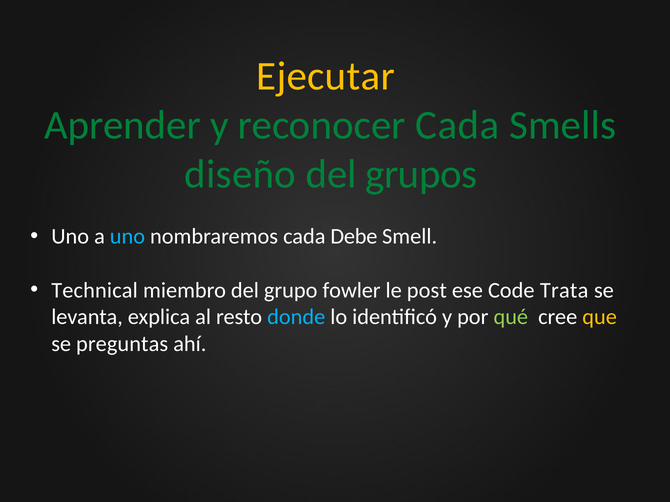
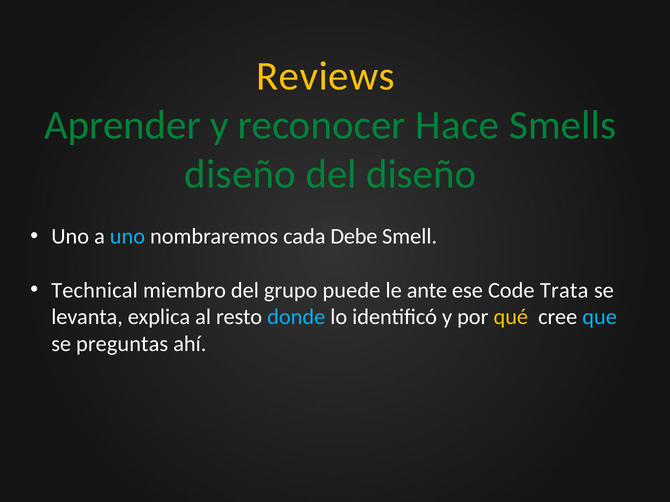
Ejecutar: Ejecutar -> Reviews
reconocer Cada: Cada -> Hace
del grupos: grupos -> diseño
fowler: fowler -> puede
post: post -> ante
qué colour: light green -> yellow
que colour: yellow -> light blue
